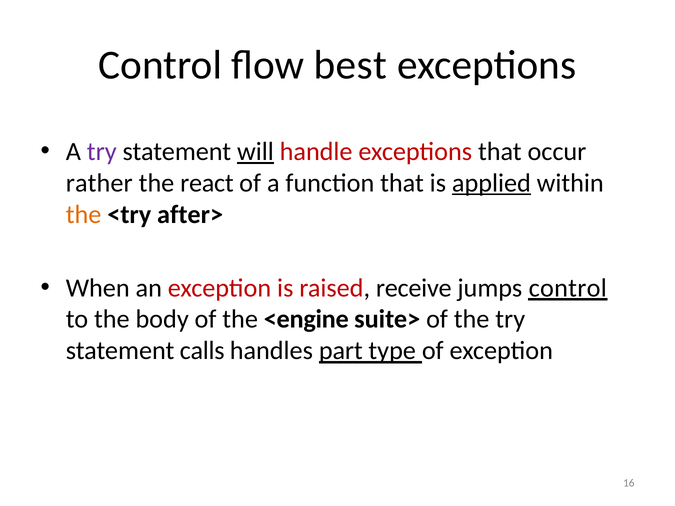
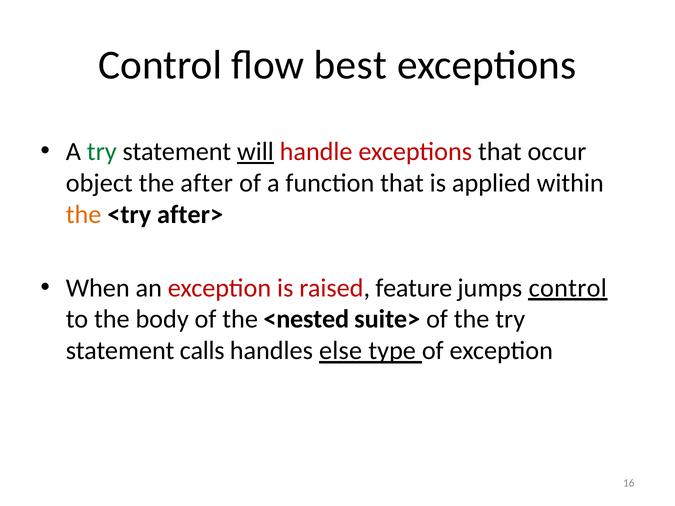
try at (102, 152) colour: purple -> green
rather: rather -> object
react: react -> after
applied underline: present -> none
receive: receive -> feature
<engine: <engine -> <nested
part: part -> else
